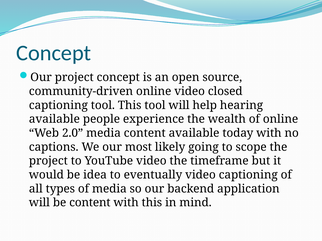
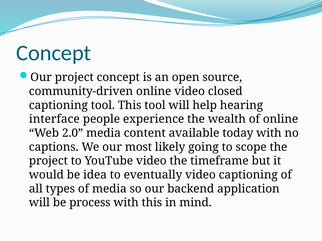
available at (54, 119): available -> interface
be content: content -> process
